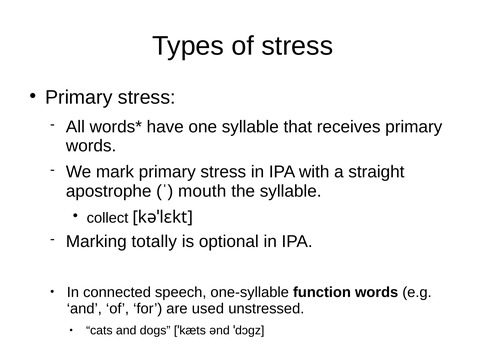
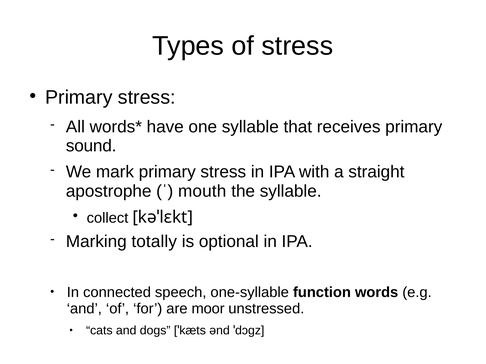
words at (91, 146): words -> sound
used: used -> moor
